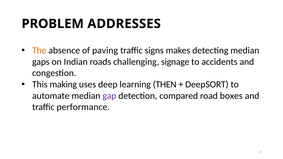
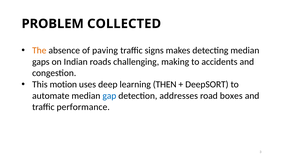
ADDRESSES: ADDRESSES -> COLLECTED
signage: signage -> making
making: making -> motion
gap colour: purple -> blue
compared: compared -> addresses
